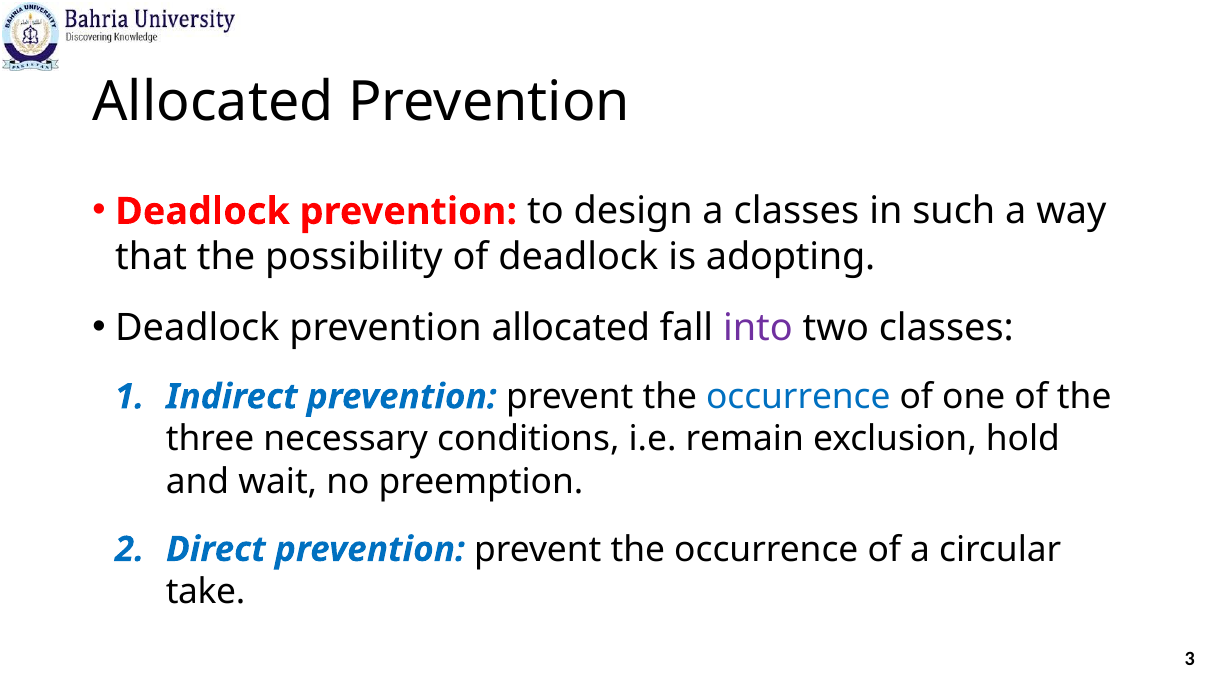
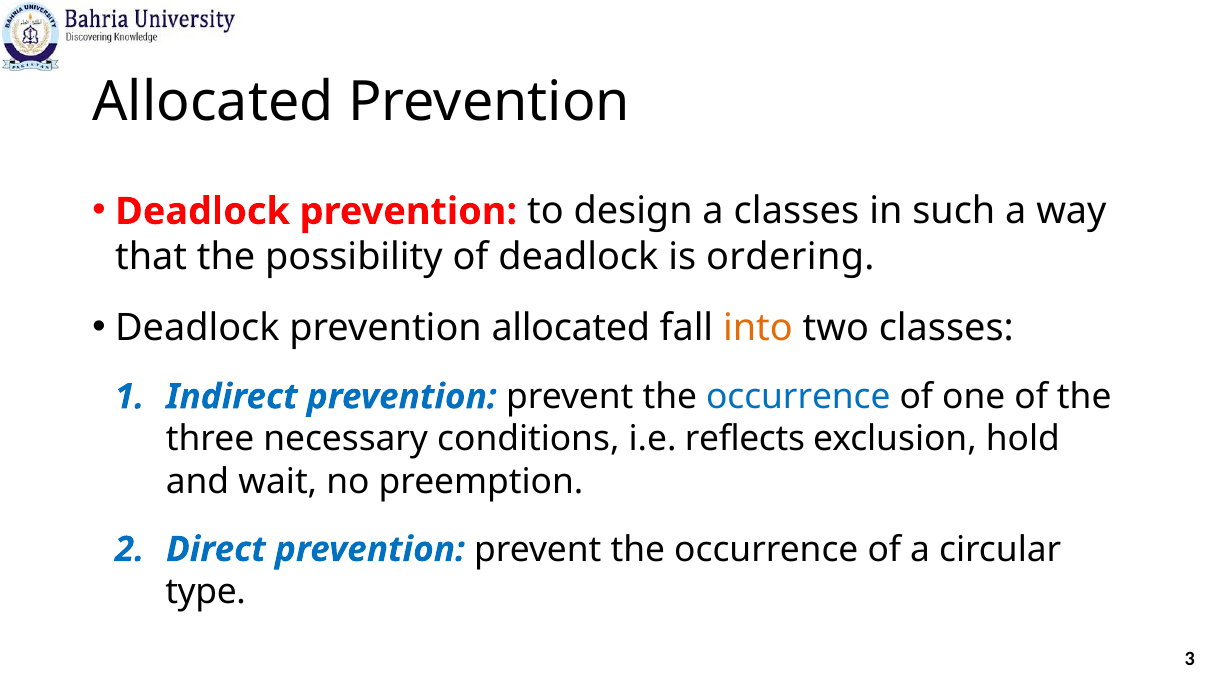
adopting: adopting -> ordering
into colour: purple -> orange
remain: remain -> reflects
take: take -> type
